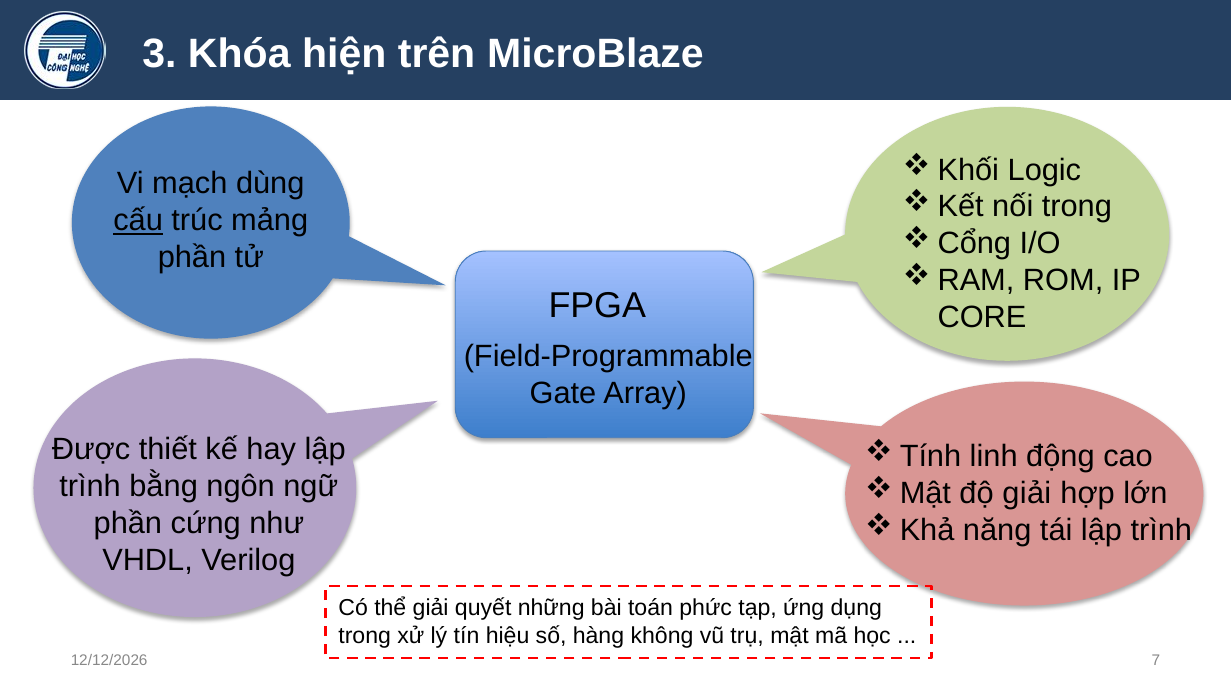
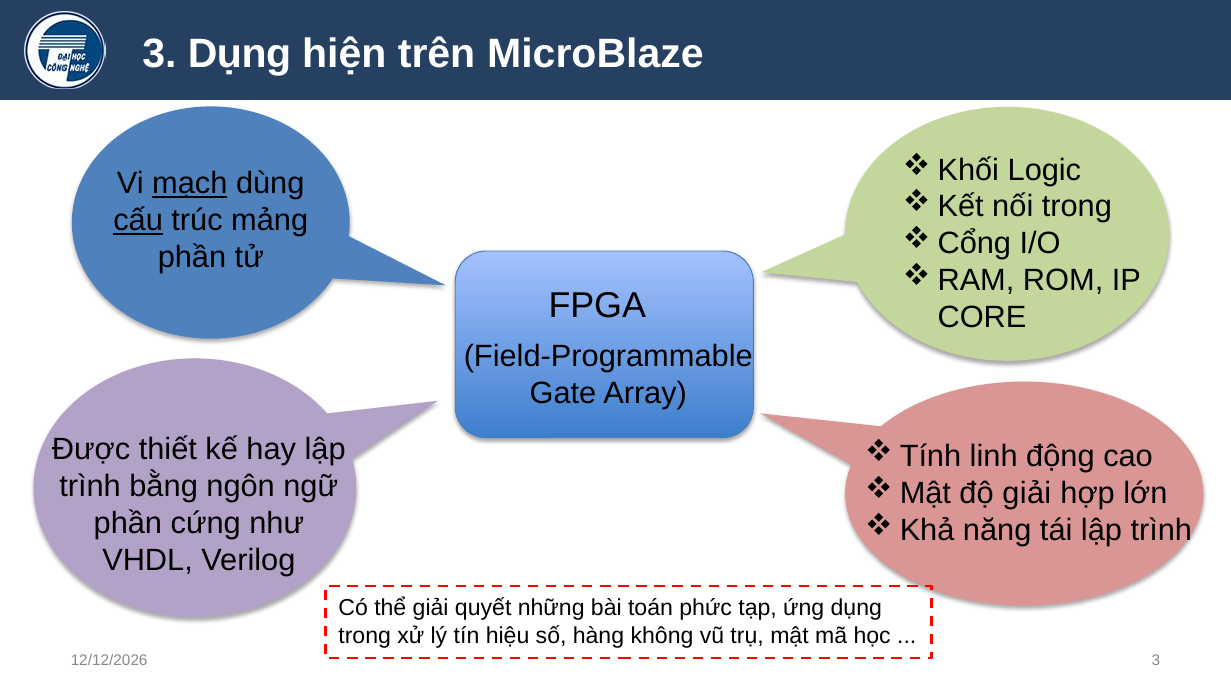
3 Khóa: Khóa -> Dụng
mạch underline: none -> present
7 at (1156, 661): 7 -> 3
